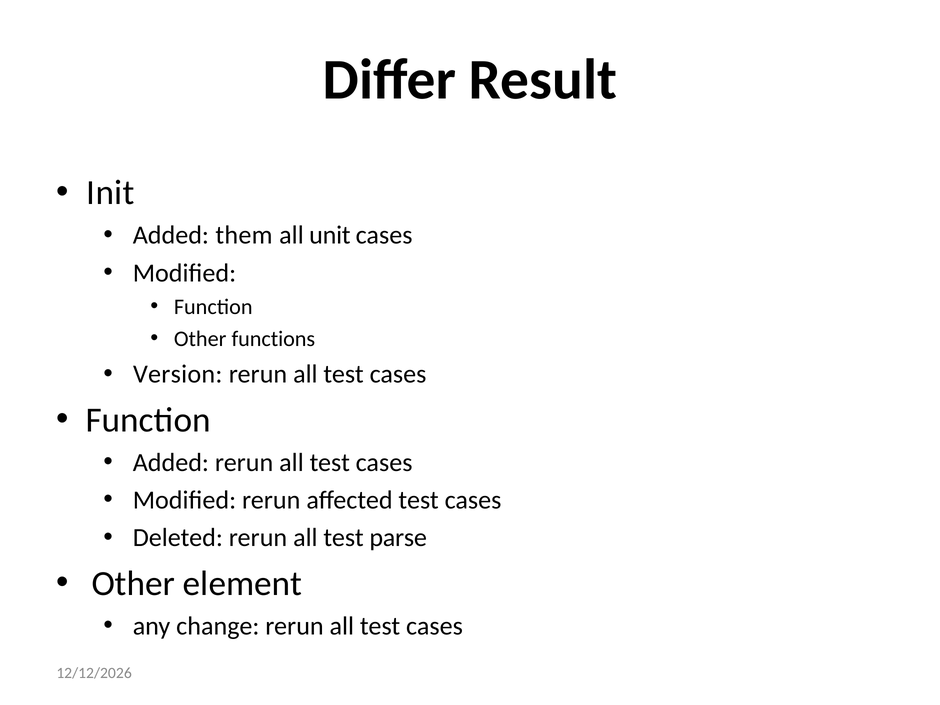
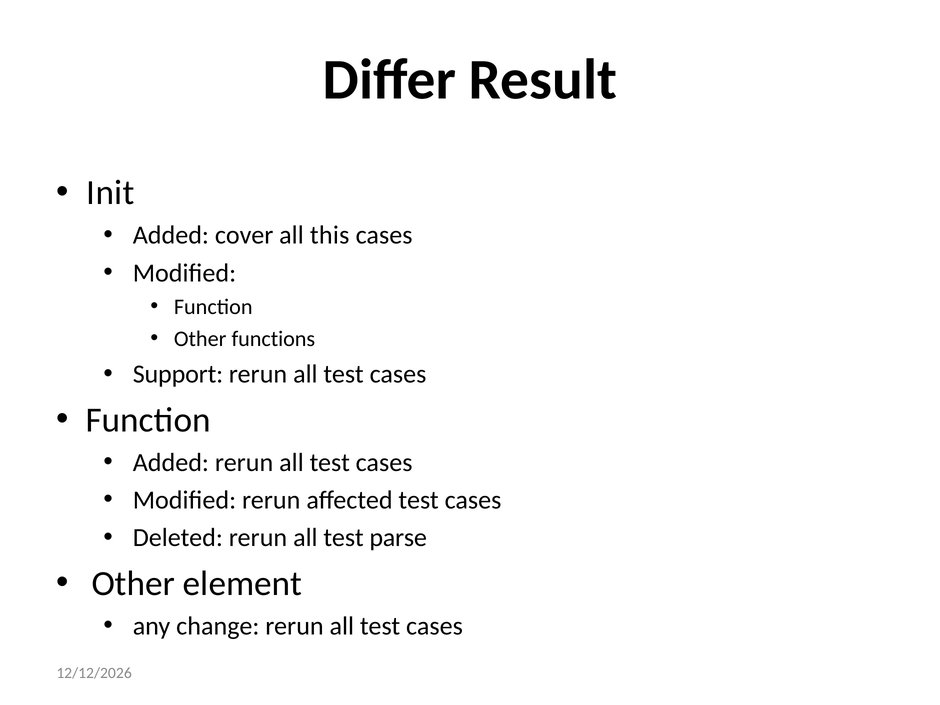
them: them -> cover
unit: unit -> this
Version: Version -> Support
